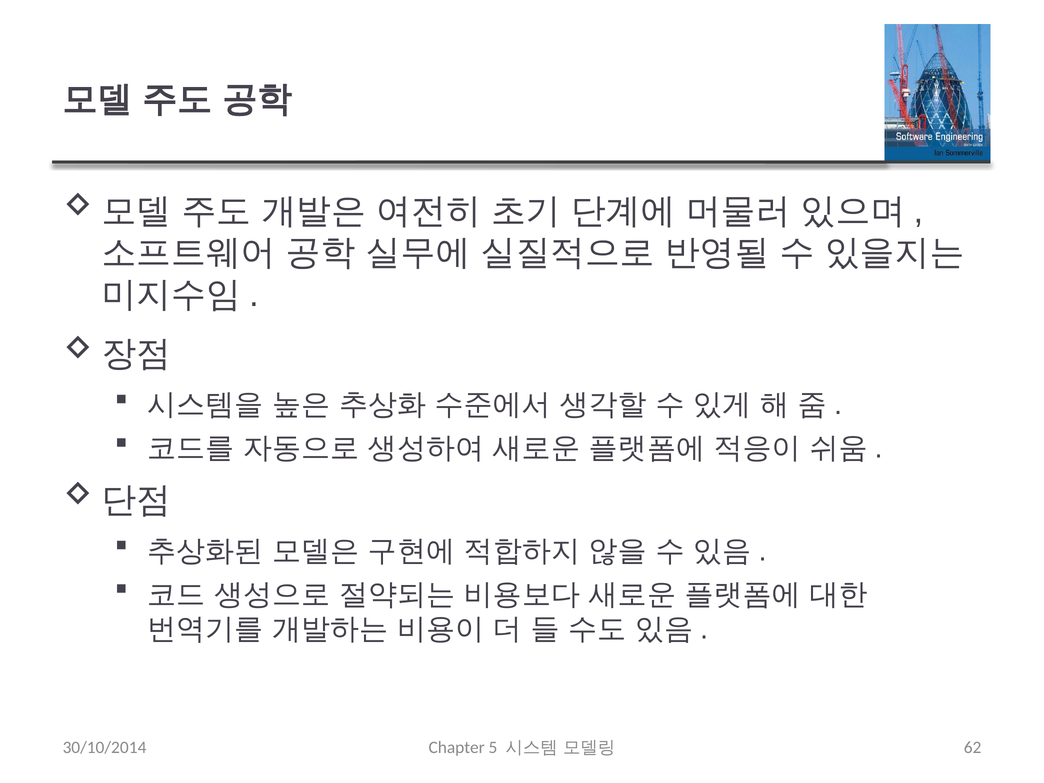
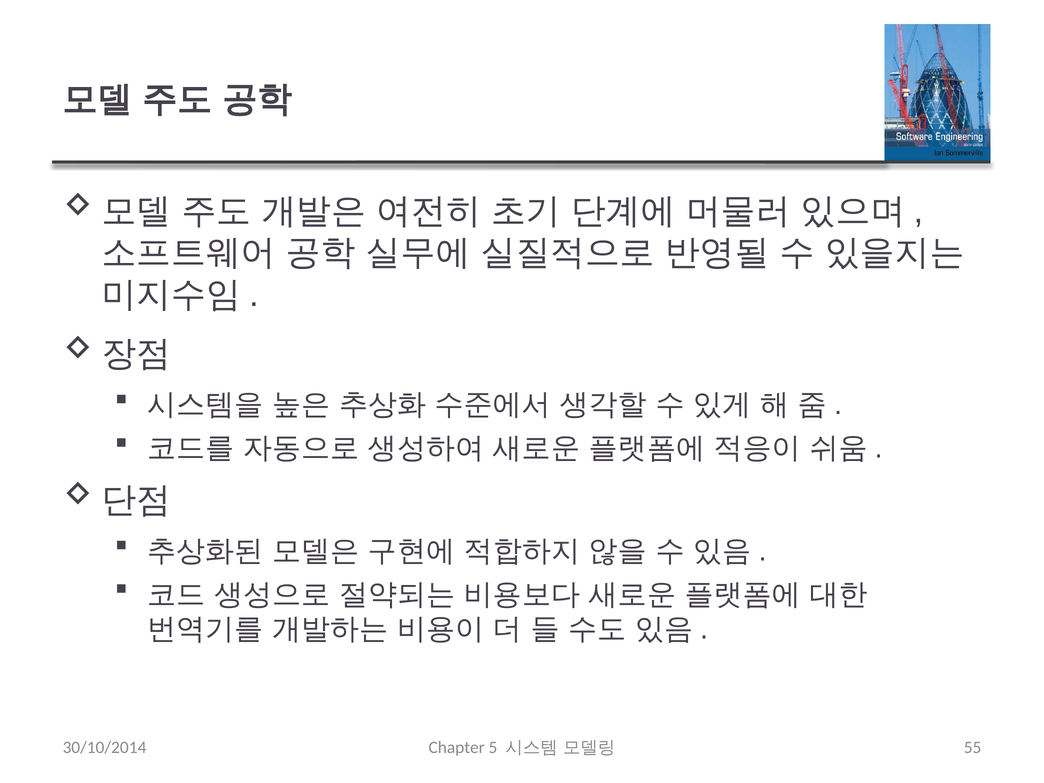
62: 62 -> 55
